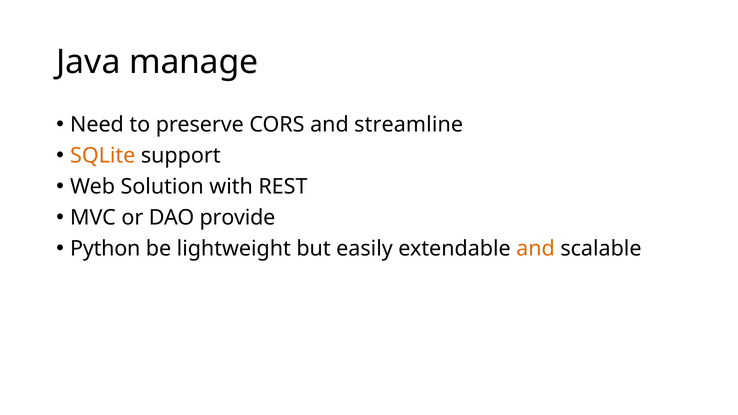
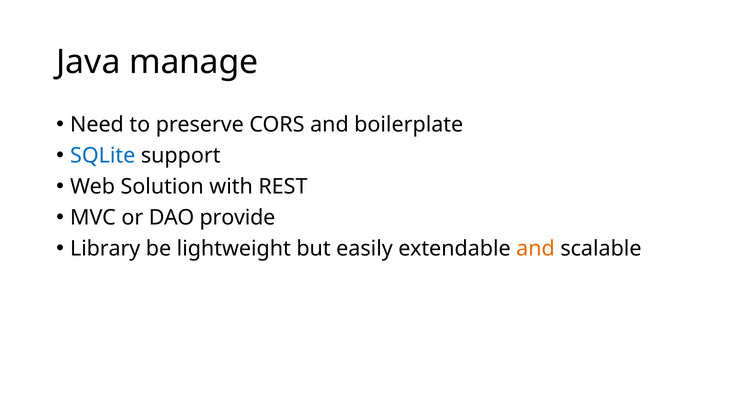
streamline: streamline -> boilerplate
SQLite colour: orange -> blue
Python: Python -> Library
